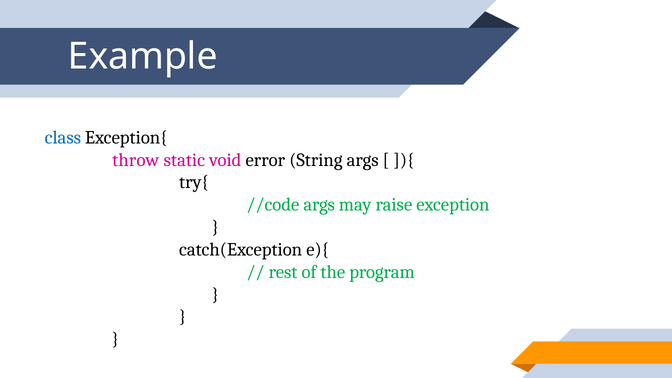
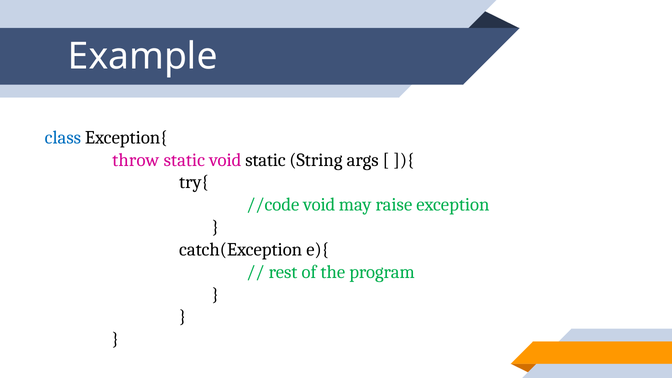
void error: error -> static
//code args: args -> void
